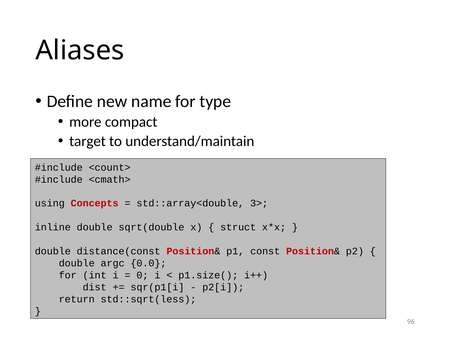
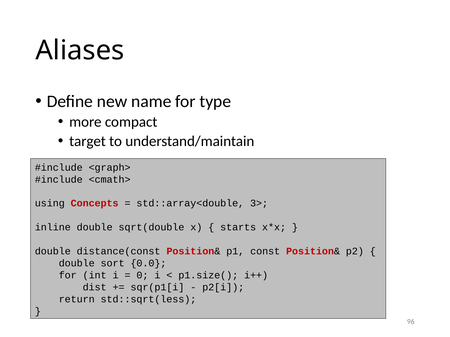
<count>: <count> -> <graph>
struct: struct -> starts
argc: argc -> sort
